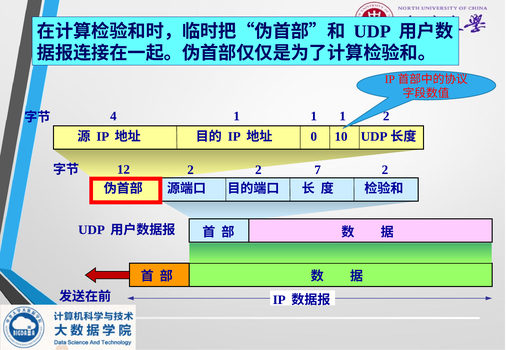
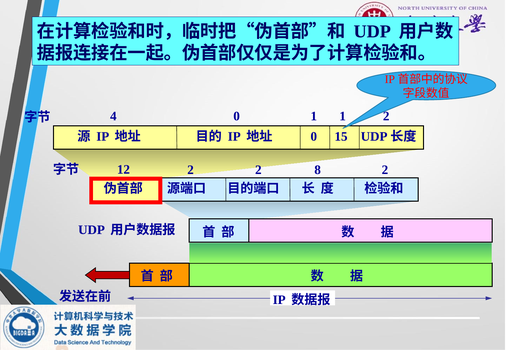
4 1: 1 -> 0
10: 10 -> 15
7: 7 -> 8
